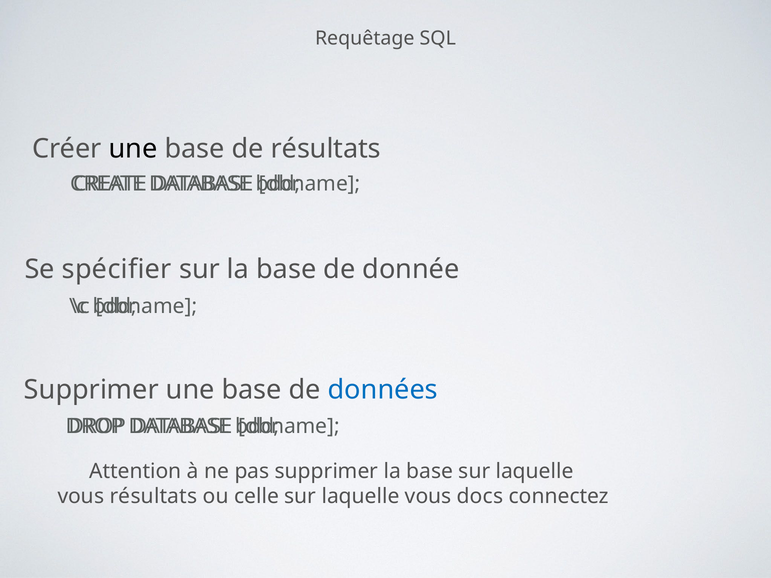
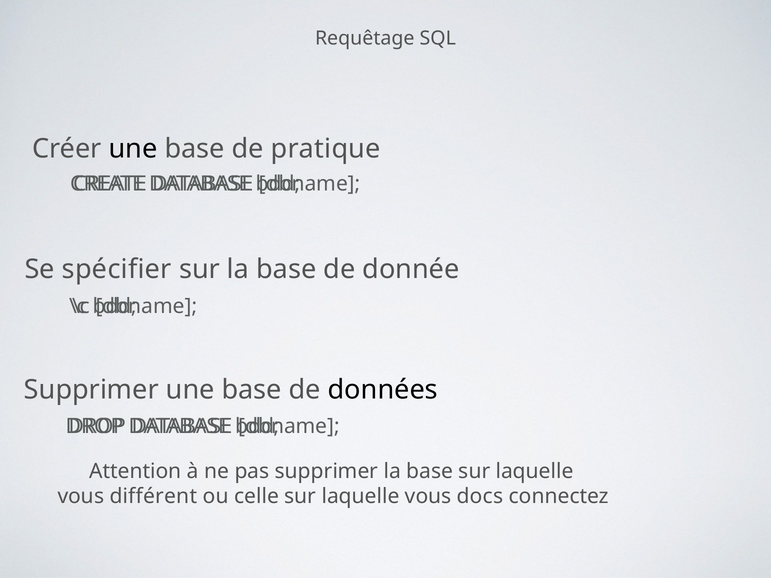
de résultats: résultats -> pratique
données colour: blue -> black
vous résultats: résultats -> différent
